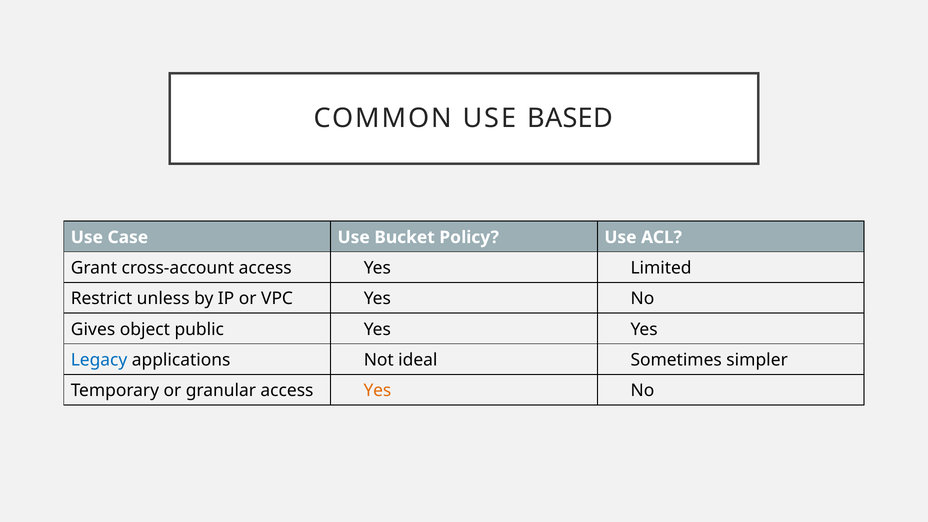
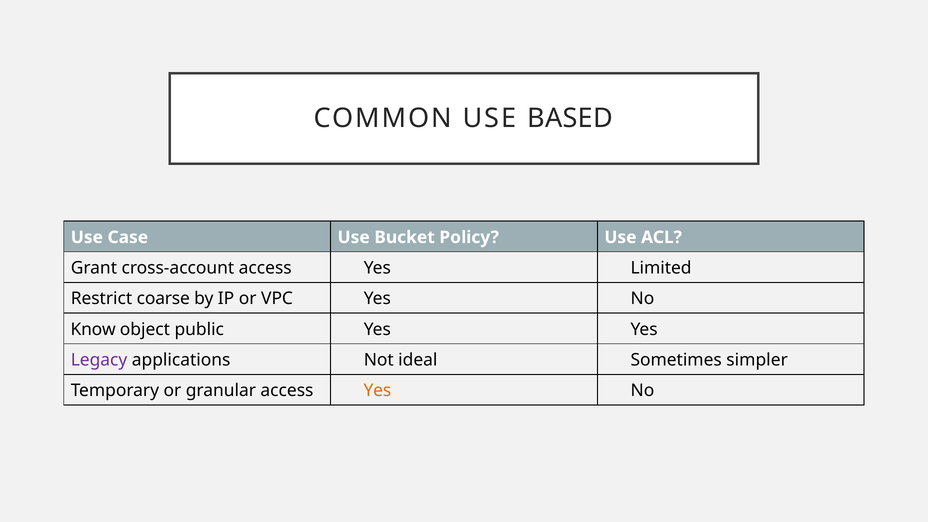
unless: unless -> coarse
Gives: Gives -> Know
Legacy colour: blue -> purple
